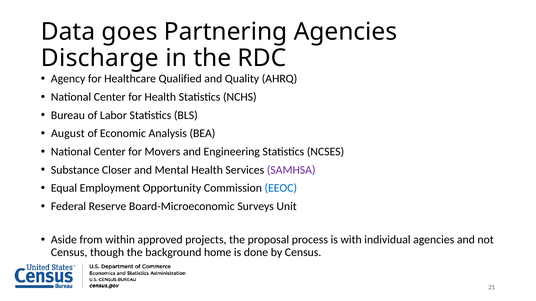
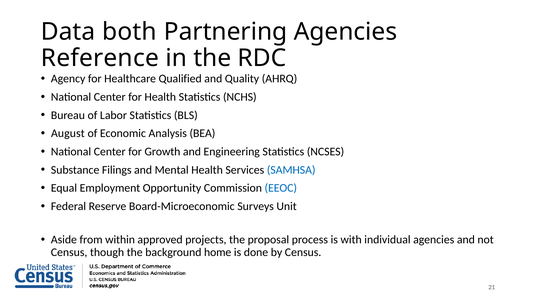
goes: goes -> both
Discharge: Discharge -> Reference
Movers: Movers -> Growth
Closer: Closer -> Filings
SAMHSA colour: purple -> blue
